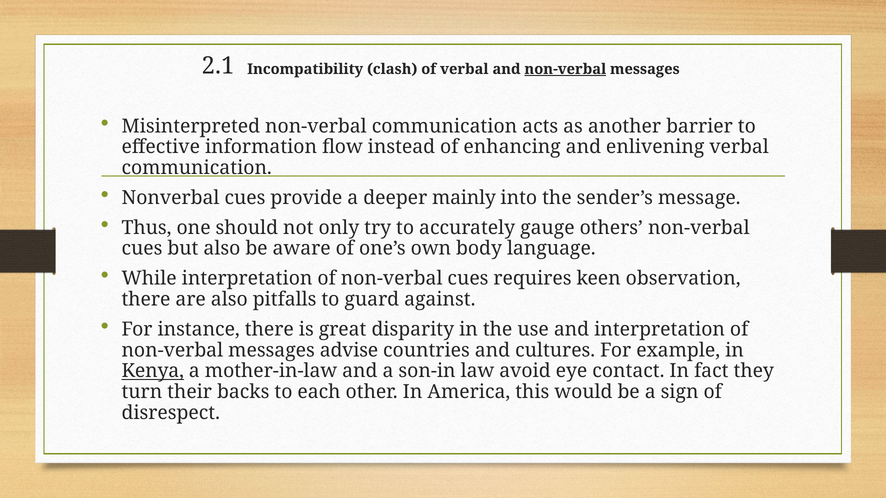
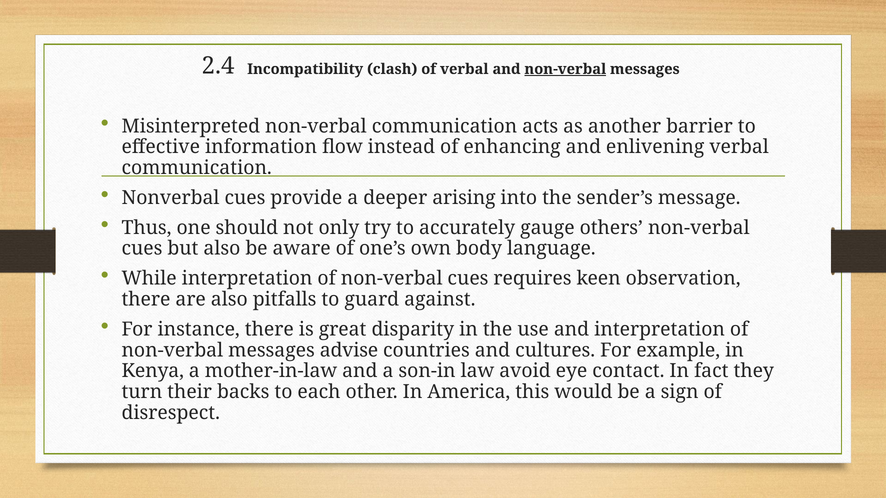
2.1: 2.1 -> 2.4
mainly: mainly -> arising
Kenya underline: present -> none
